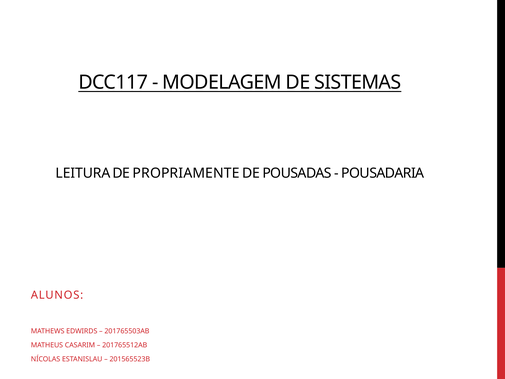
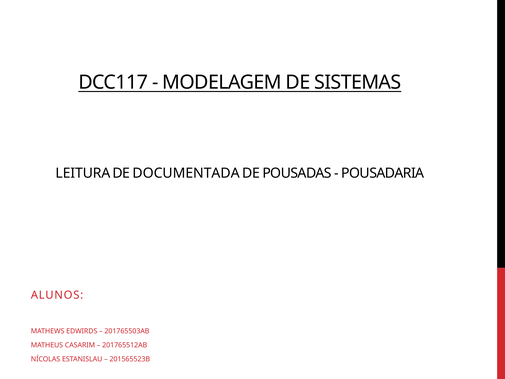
PROPRIAMENTE: PROPRIAMENTE -> DOCUMENTADA
